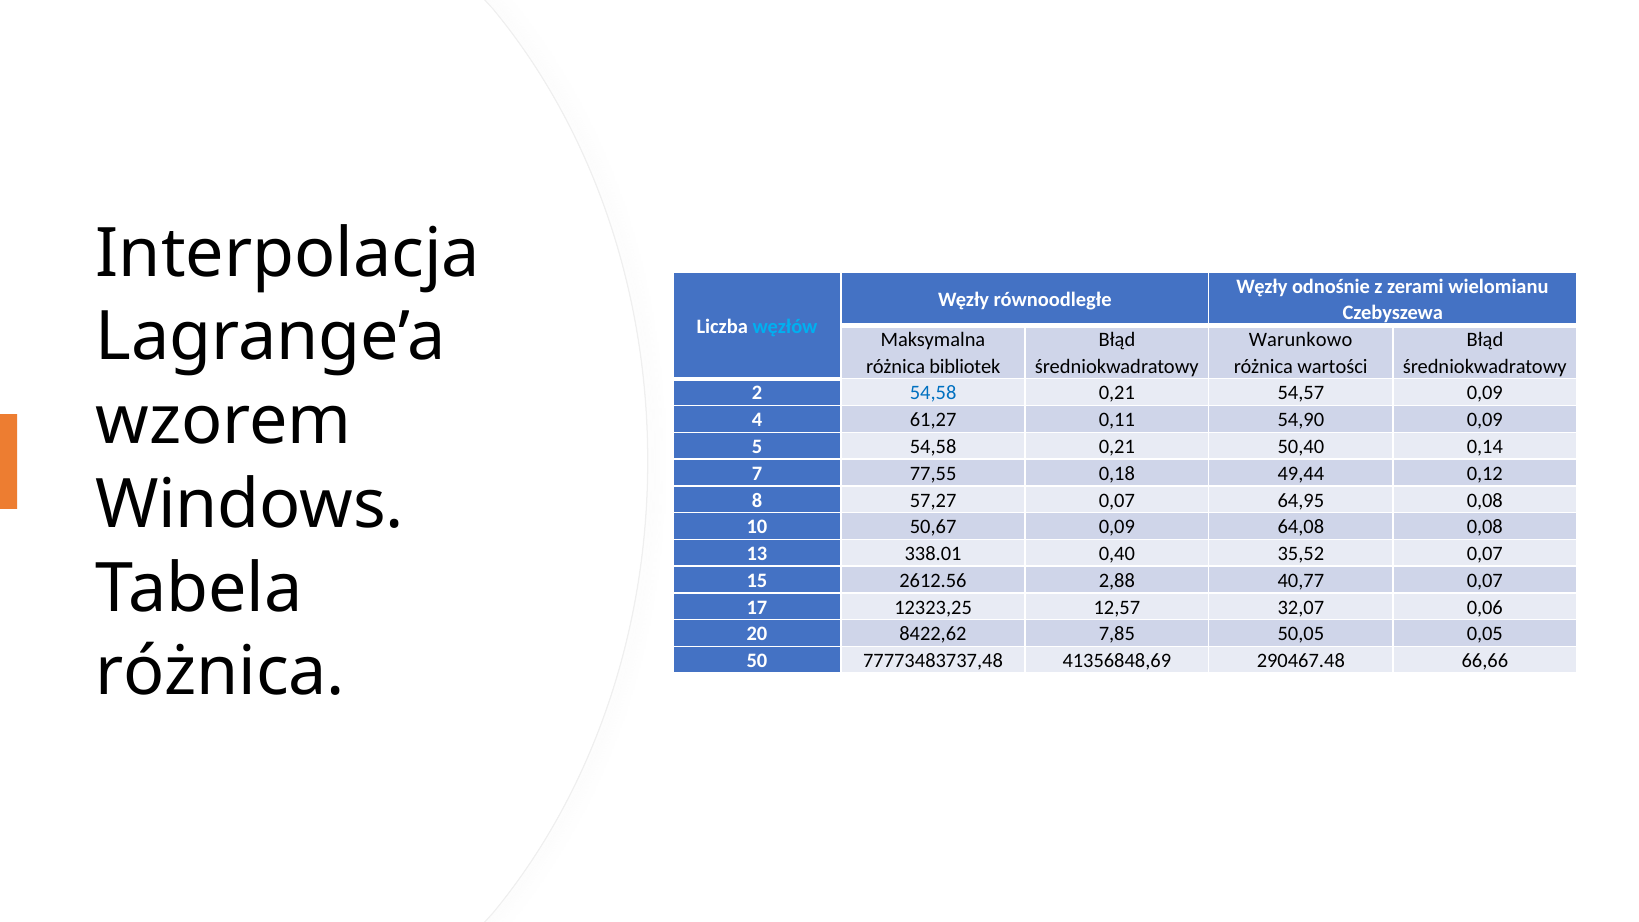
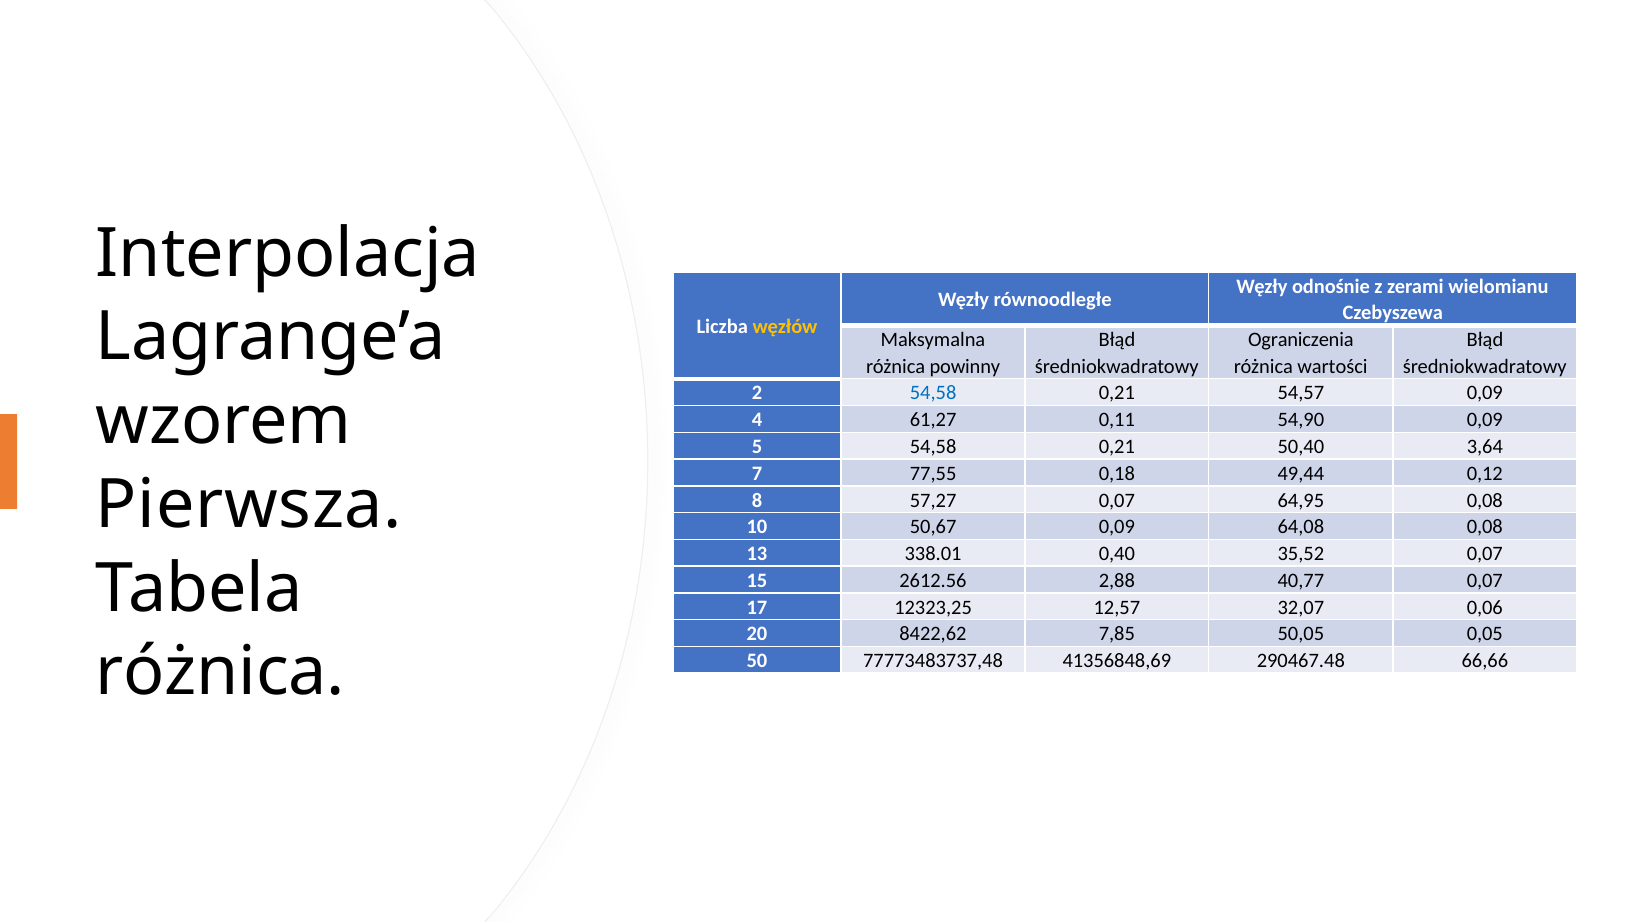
węzłów colour: light blue -> yellow
Warunkowo: Warunkowo -> Ograniczenia
bibliotek: bibliotek -> powinny
0,14: 0,14 -> 3,64
Windows: Windows -> Pierwsza
